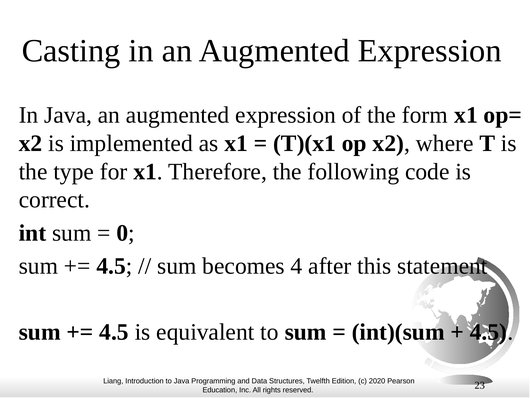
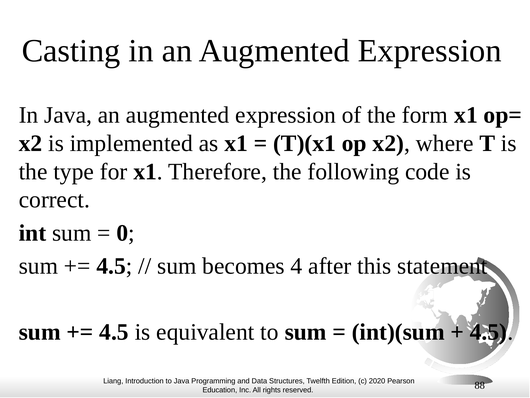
23: 23 -> 88
